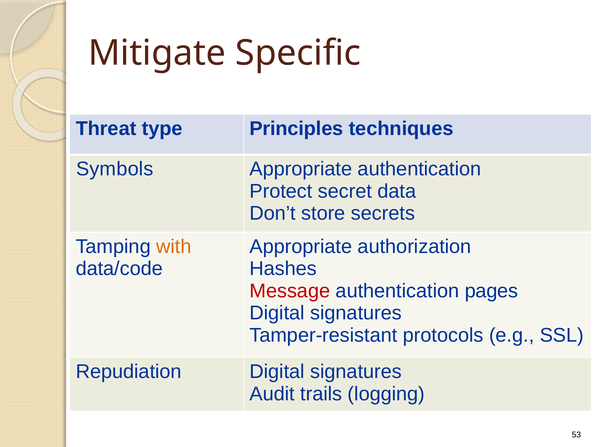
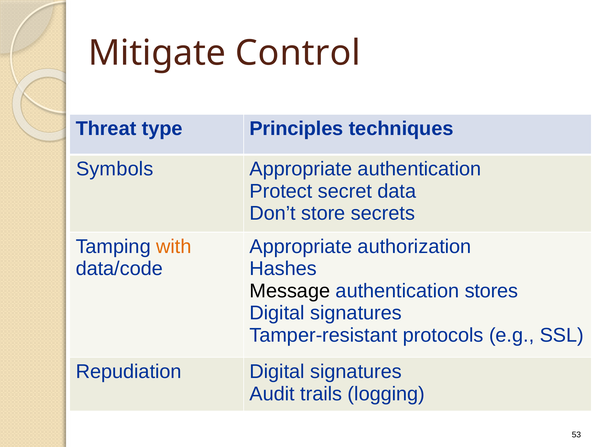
Specific: Specific -> Control
Message colour: red -> black
pages: pages -> stores
